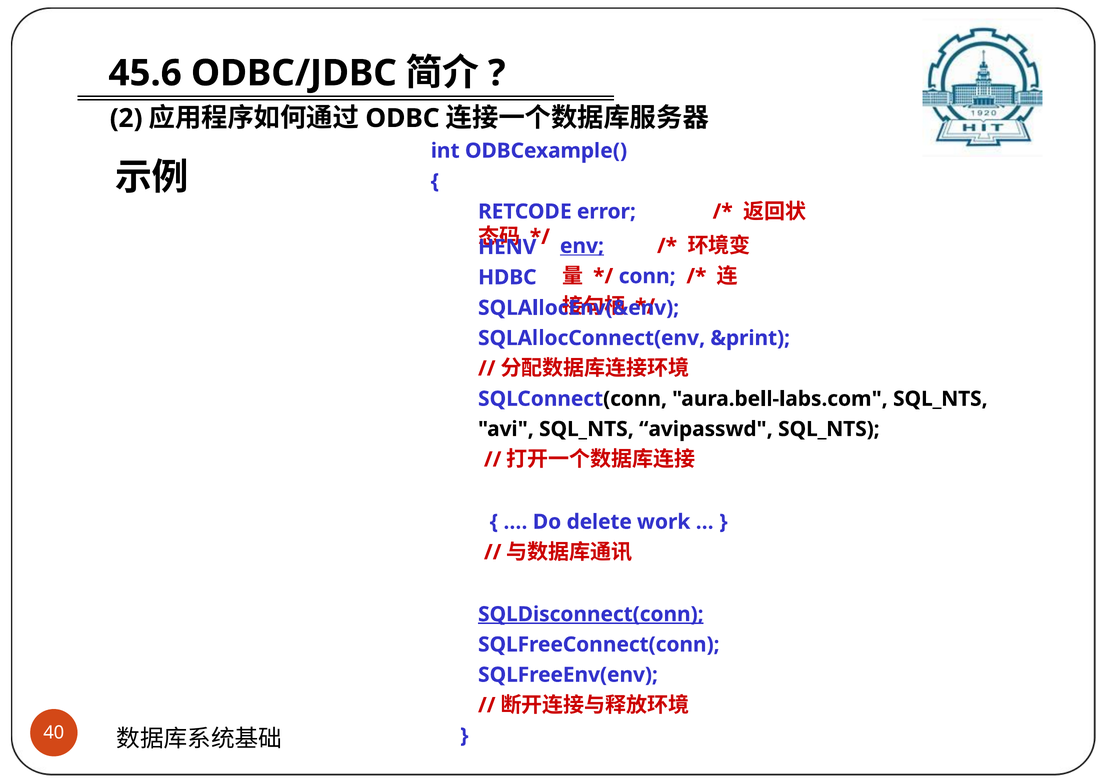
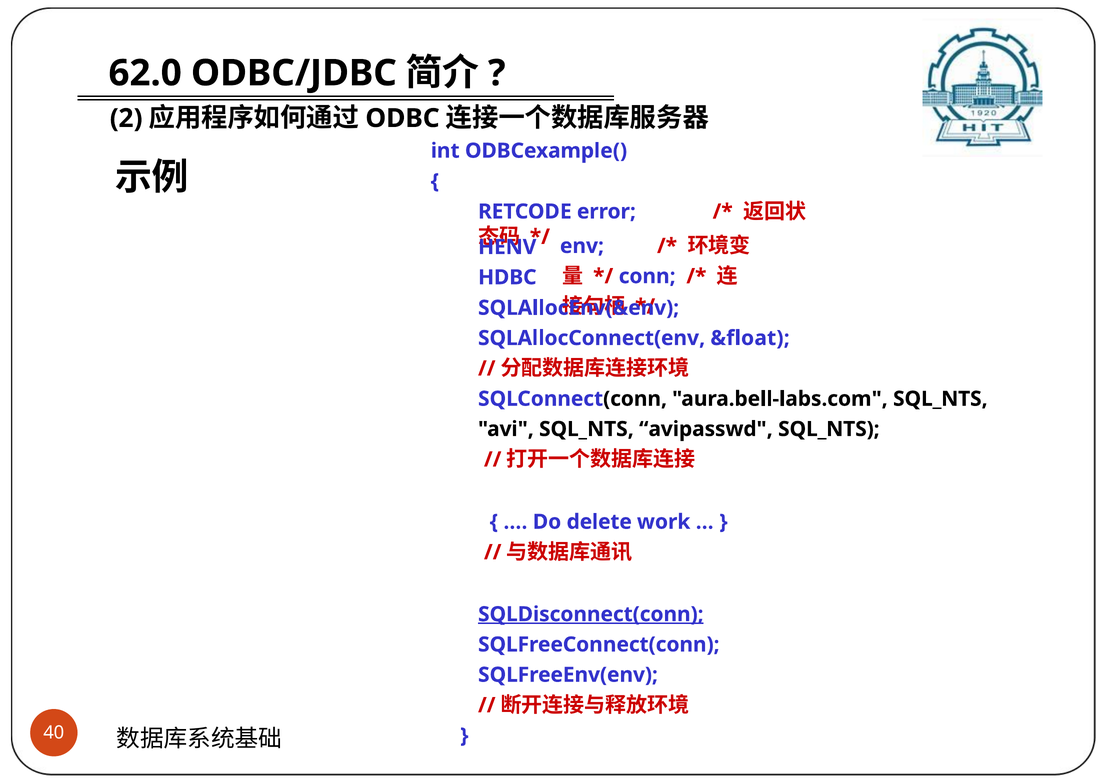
45.6: 45.6 -> 62.0
env underline: present -> none
&print: &print -> &float
